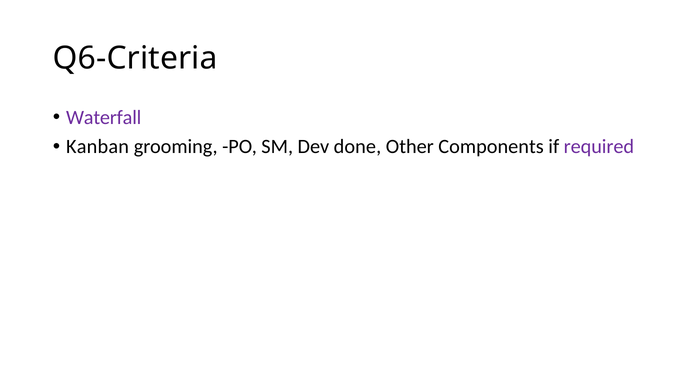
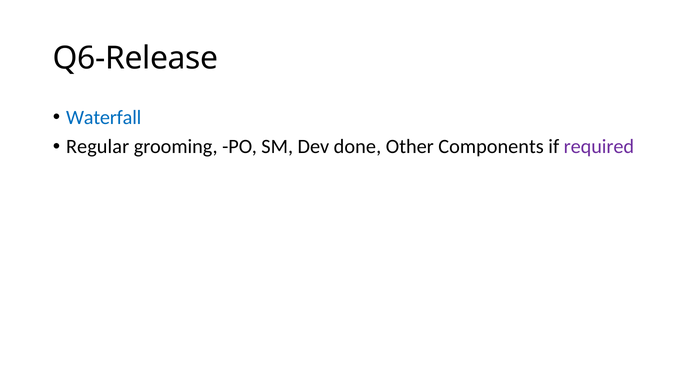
Q6-Criteria: Q6-Criteria -> Q6-Release
Waterfall colour: purple -> blue
Kanban: Kanban -> Regular
